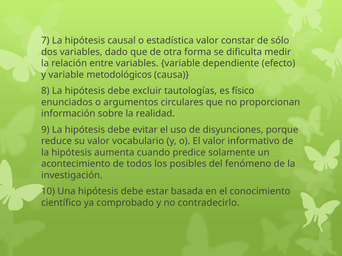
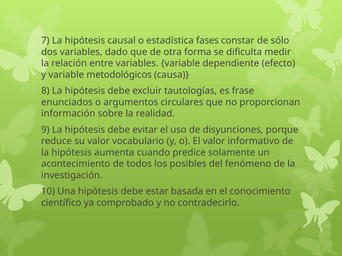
estadística valor: valor -> fases
físico: físico -> frase
